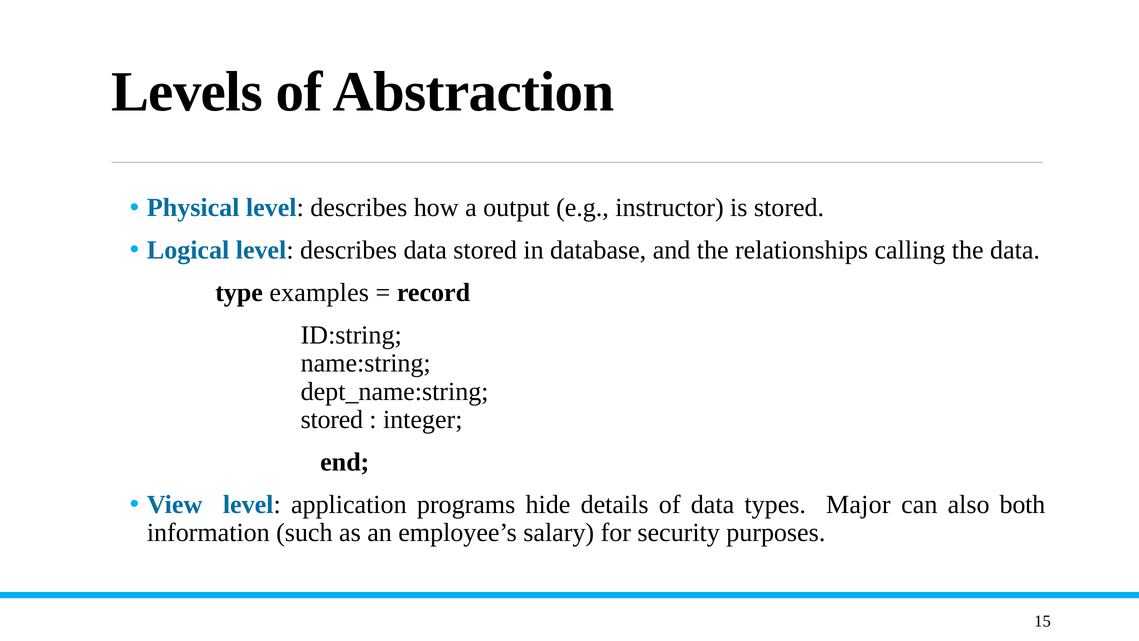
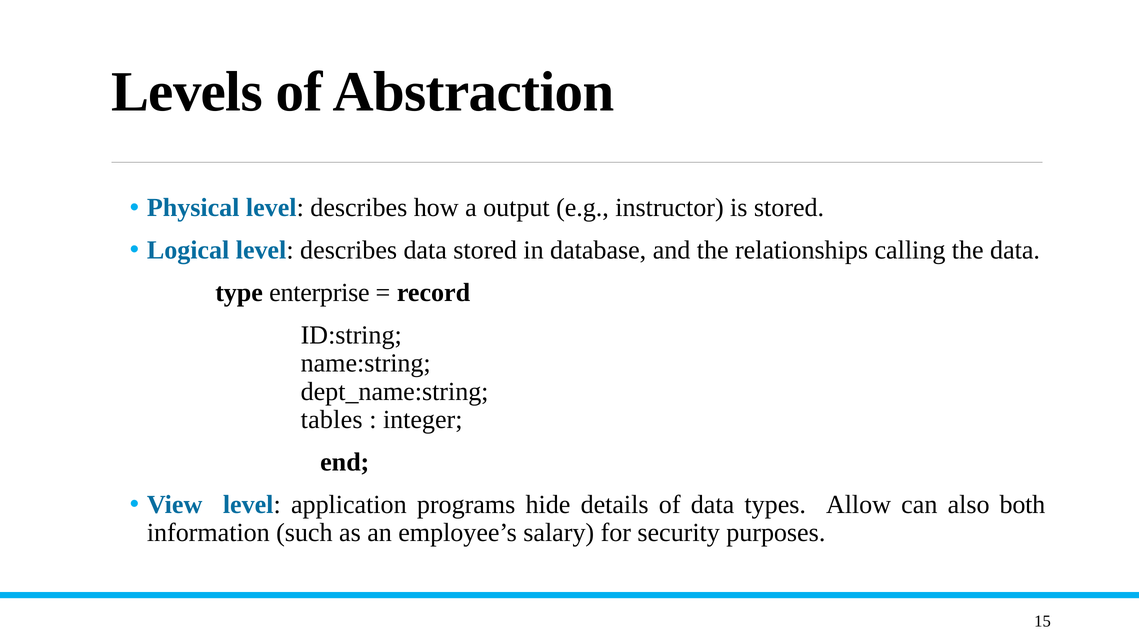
examples: examples -> enterprise
stored at (332, 419): stored -> tables
Major: Major -> Allow
